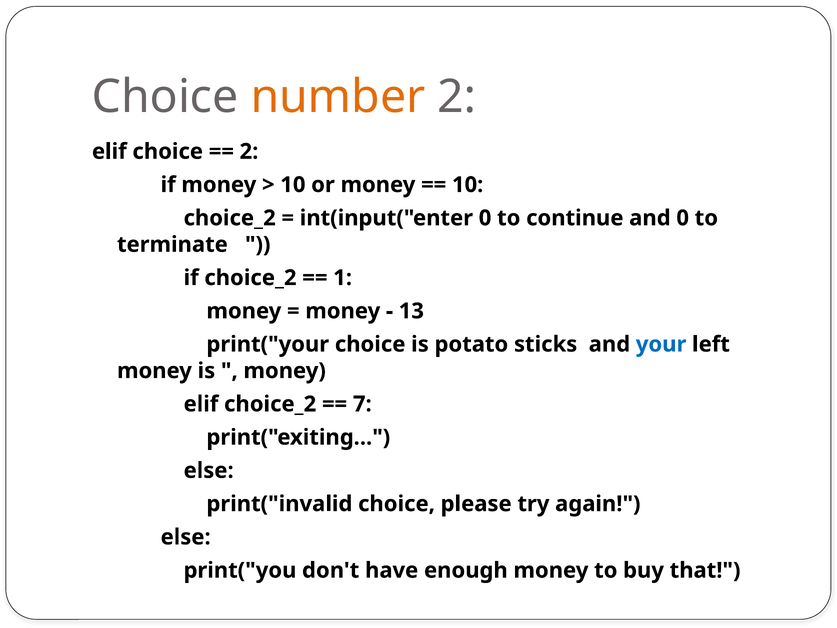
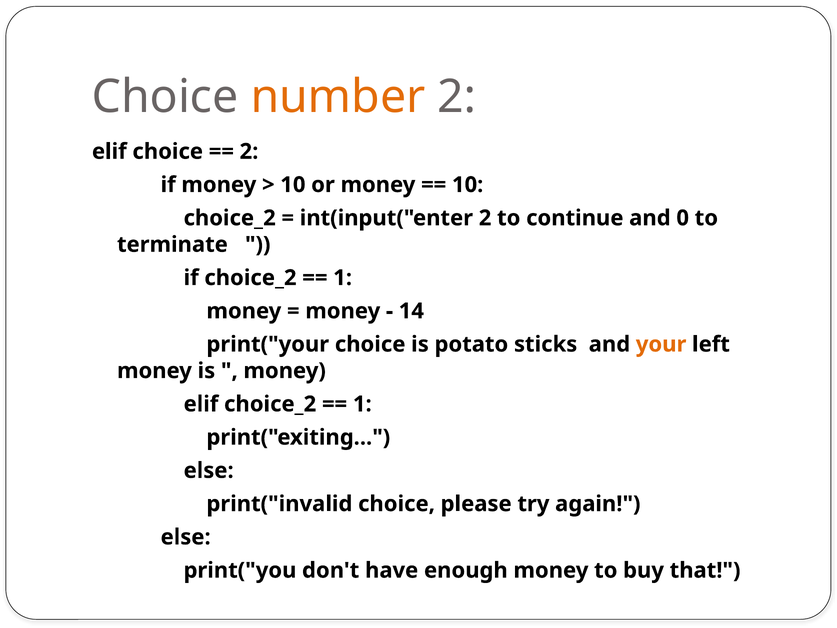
int(input("enter 0: 0 -> 2
13: 13 -> 14
your colour: blue -> orange
7 at (362, 404): 7 -> 1
